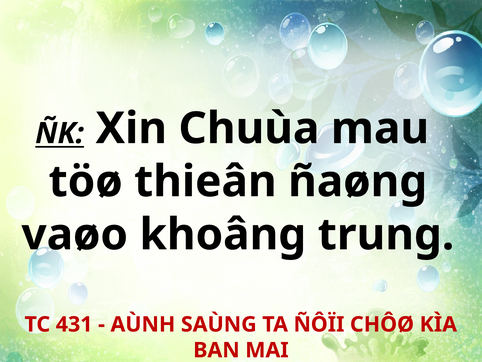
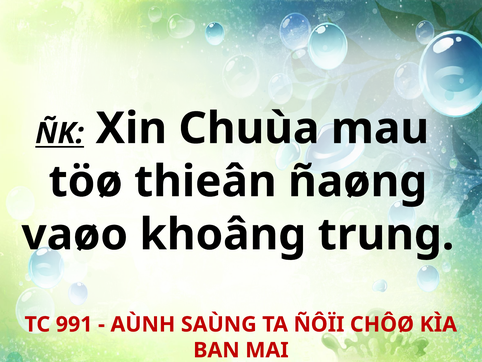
431: 431 -> 991
